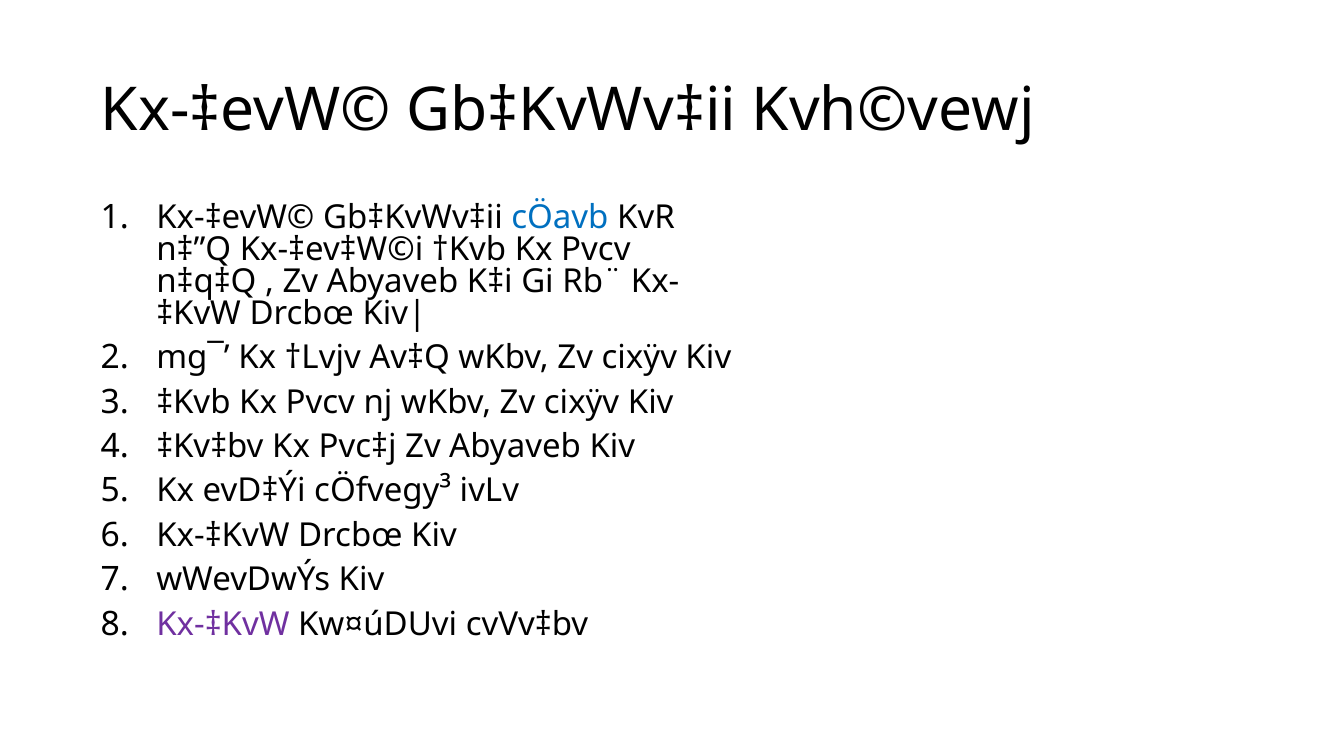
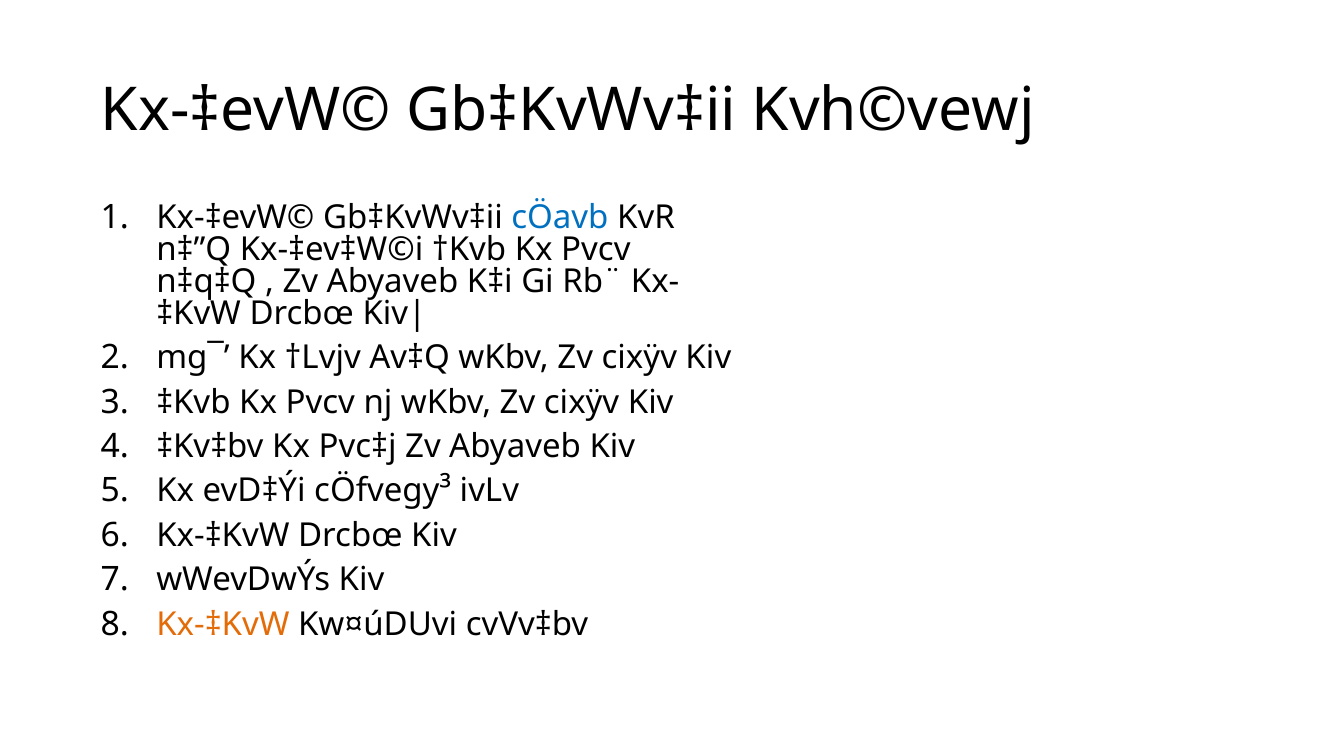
Kx-‡KvW at (223, 625) colour: purple -> orange
